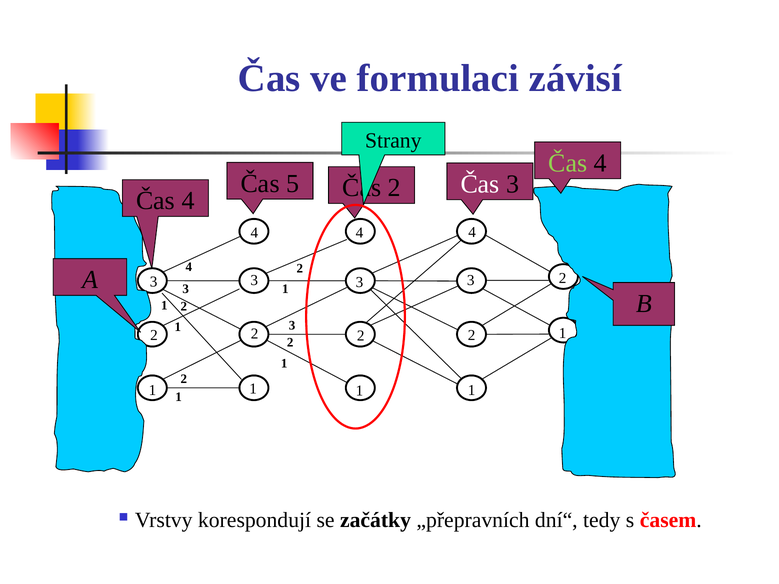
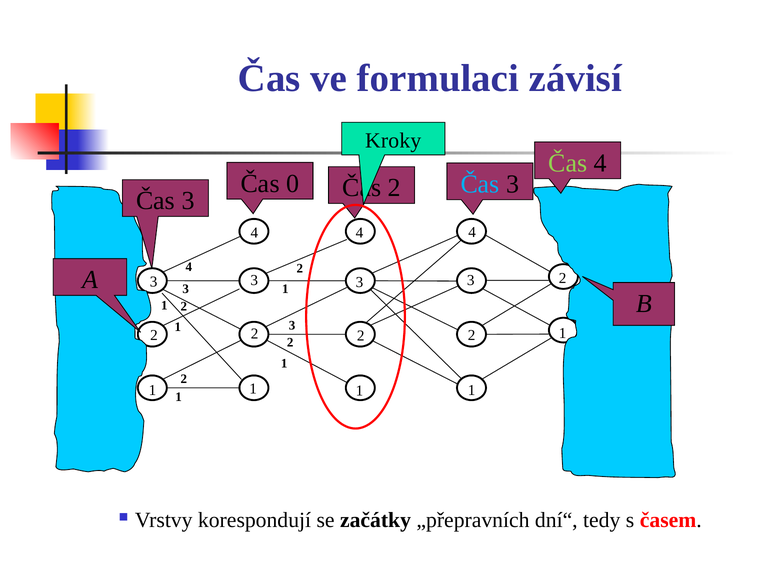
Strany: Strany -> Kroky
5: 5 -> 0
Čas at (480, 184) colour: white -> light blue
4 at (188, 201): 4 -> 3
